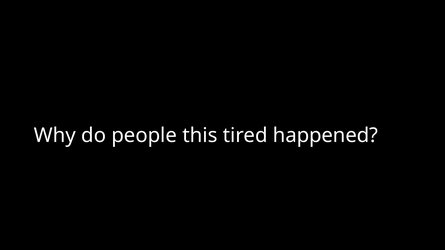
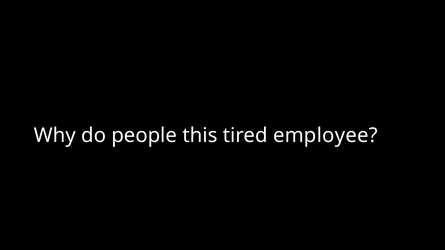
happened: happened -> employee
